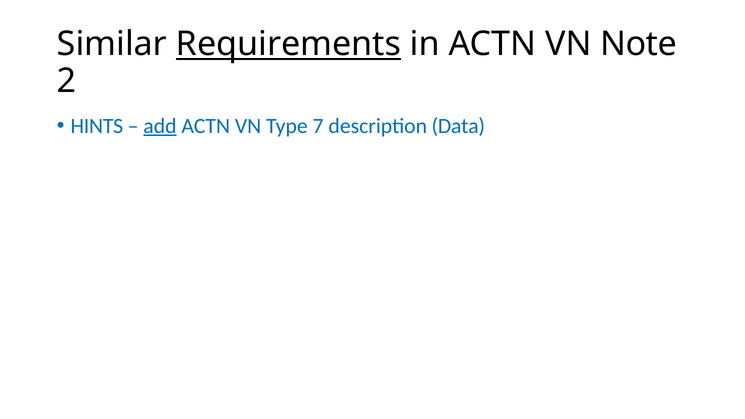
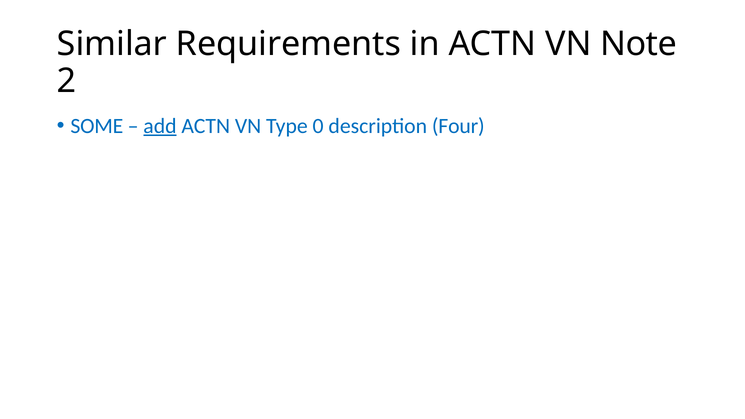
Requirements underline: present -> none
HINTS: HINTS -> SOME
7: 7 -> 0
Data: Data -> Four
